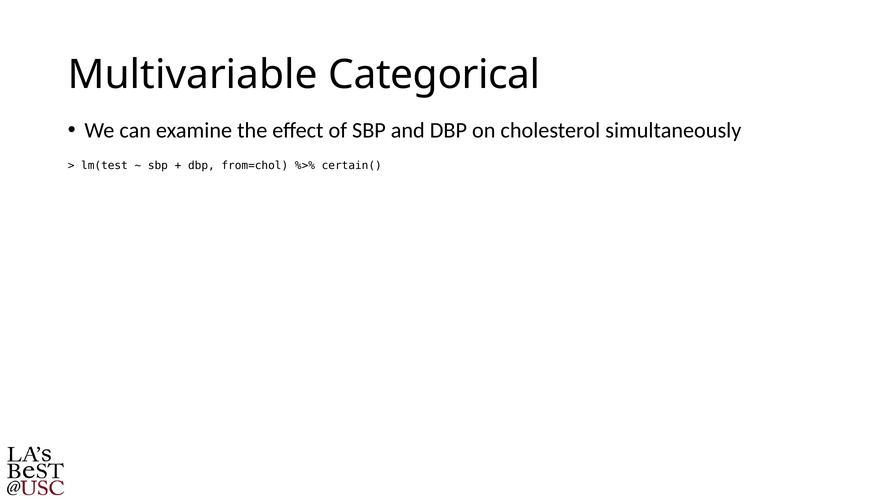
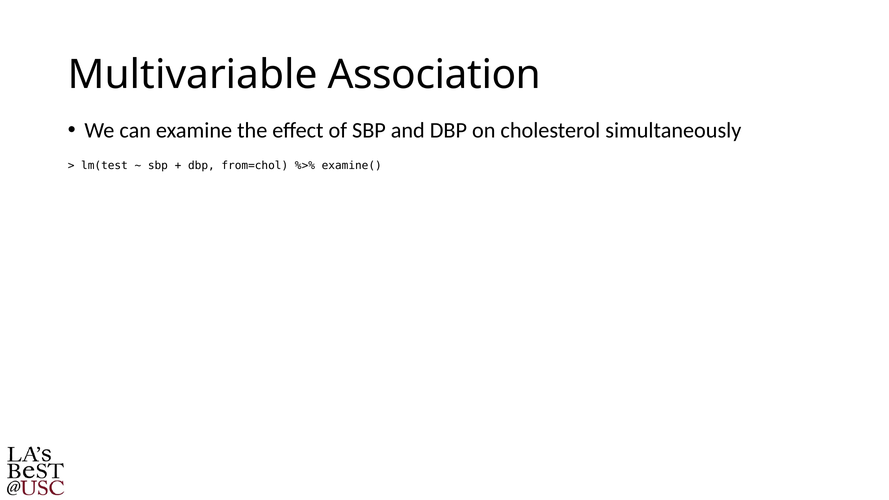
Categorical: Categorical -> Association
certain(: certain( -> examine(
